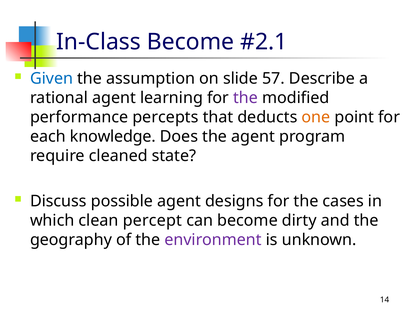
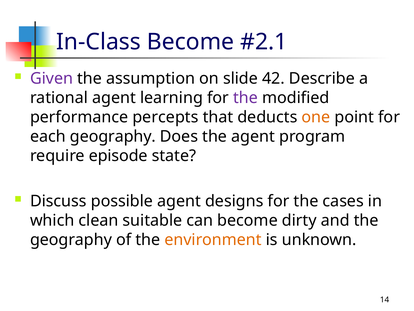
Given colour: blue -> purple
57: 57 -> 42
each knowledge: knowledge -> geography
cleaned: cleaned -> episode
percept: percept -> suitable
environment colour: purple -> orange
